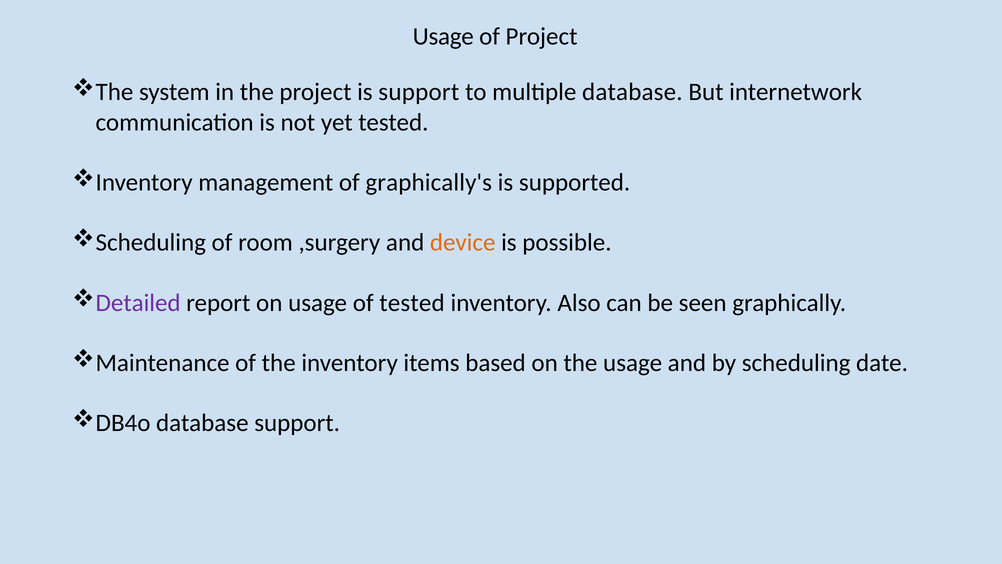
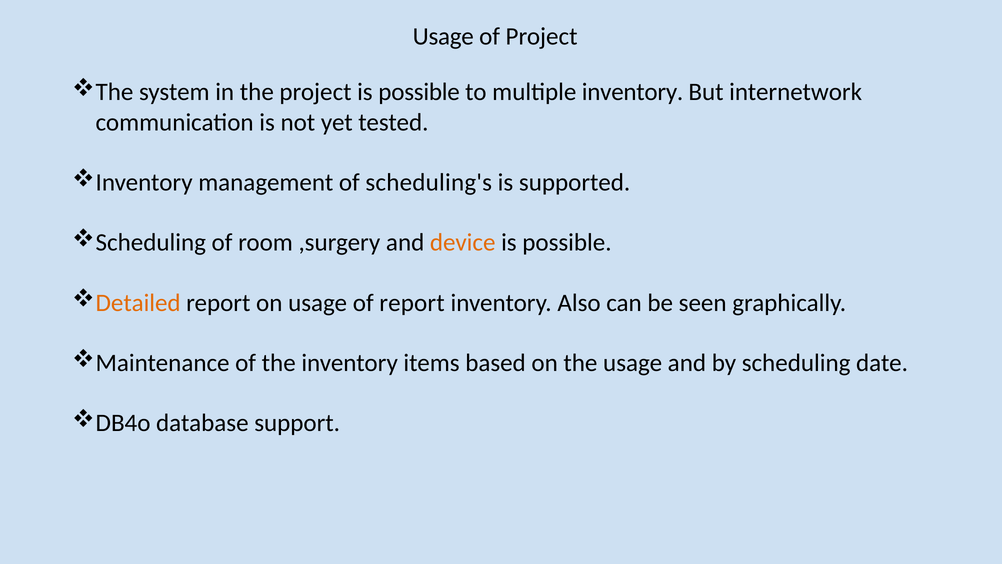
project is support: support -> possible
multiple database: database -> inventory
graphically's: graphically's -> scheduling's
Detailed colour: purple -> orange
of tested: tested -> report
